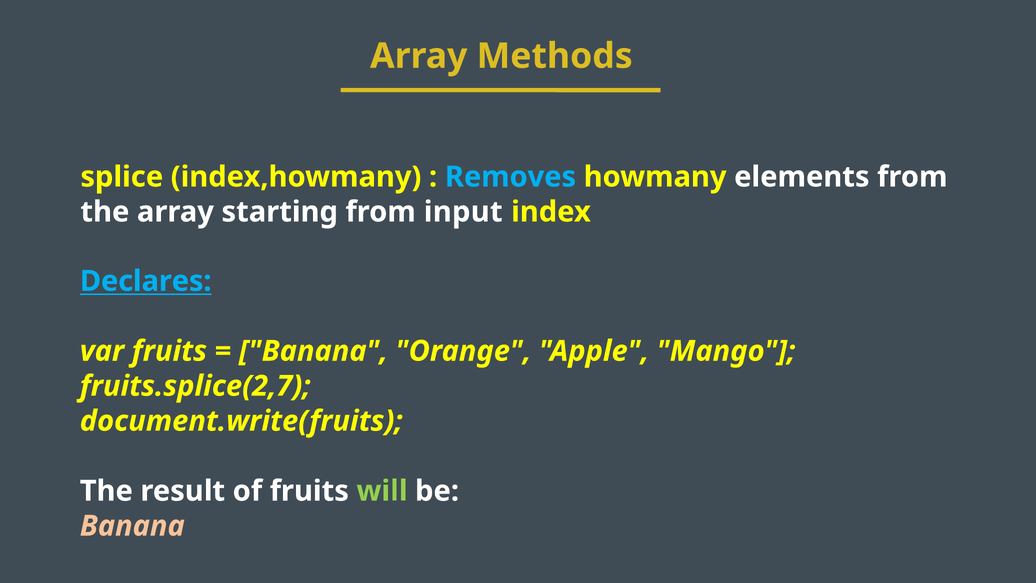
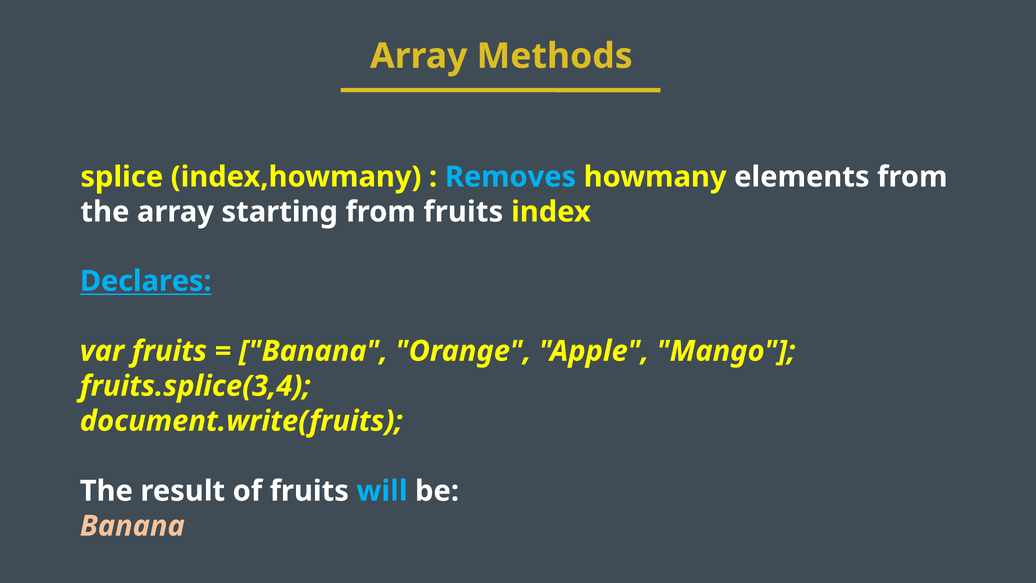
from input: input -> fruits
fruits.splice(2,7: fruits.splice(2,7 -> fruits.splice(3,4
will colour: light green -> light blue
